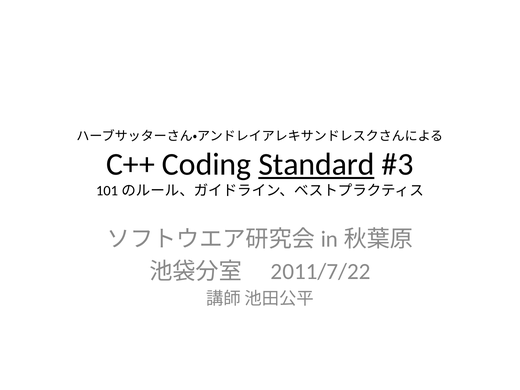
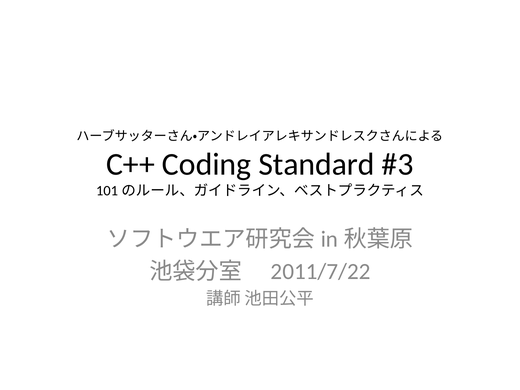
Standard underline: present -> none
